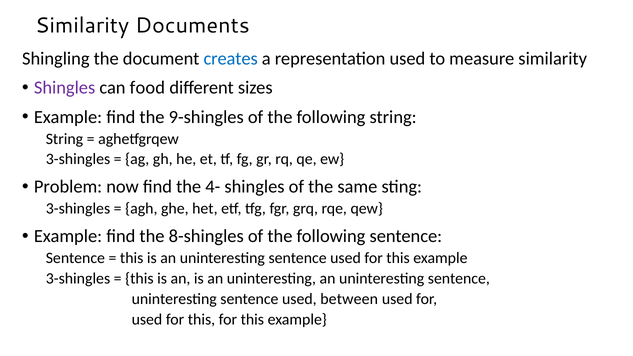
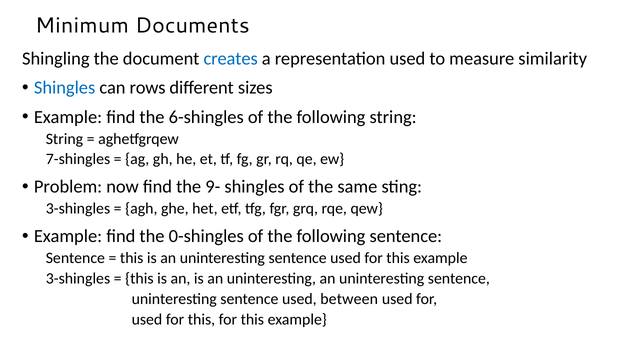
Similarity at (82, 26): Similarity -> Minimum
Shingles at (65, 88) colour: purple -> blue
food: food -> rows
9-shingles: 9-shingles -> 6-shingles
3-shingles at (78, 159): 3-shingles -> 7-shingles
4-: 4- -> 9-
8-shingles: 8-shingles -> 0-shingles
